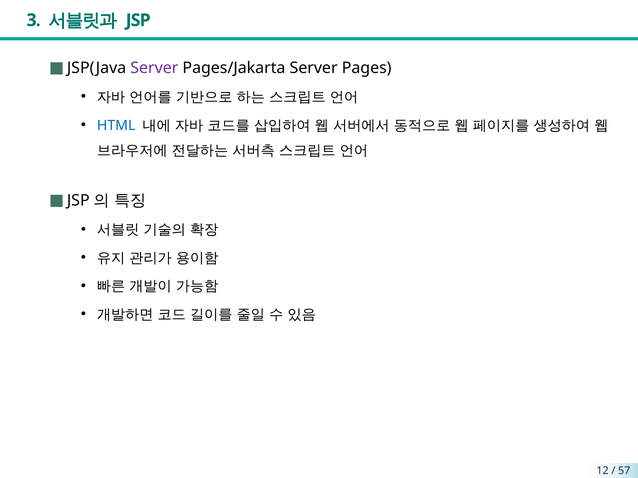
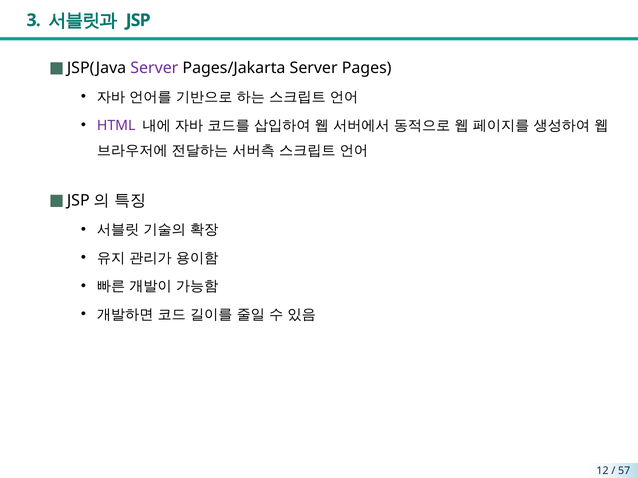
HTML colour: blue -> purple
